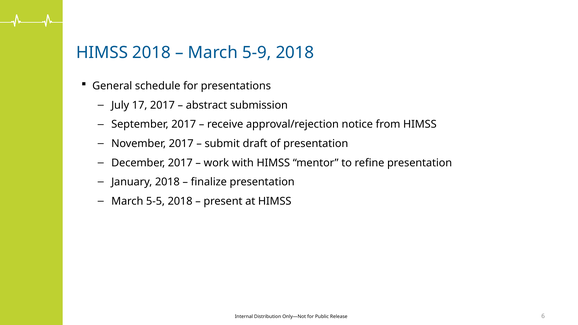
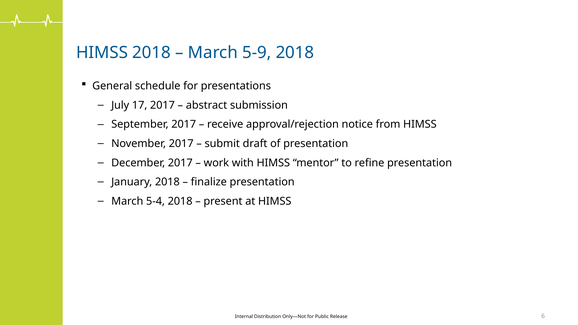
5-5: 5-5 -> 5-4
